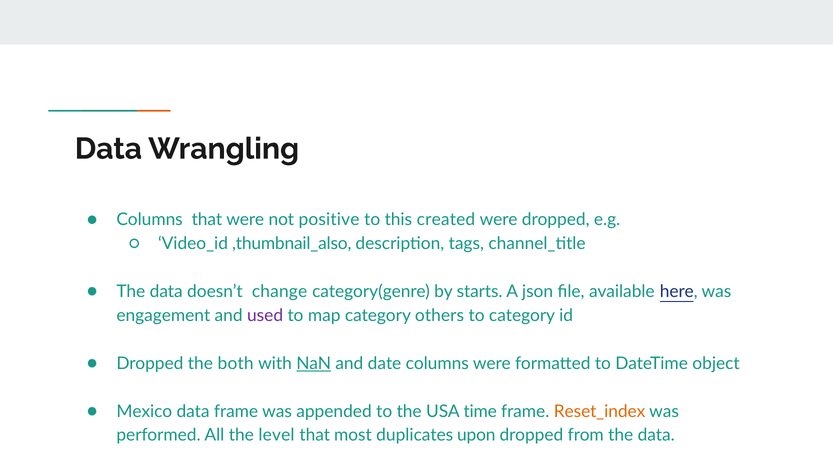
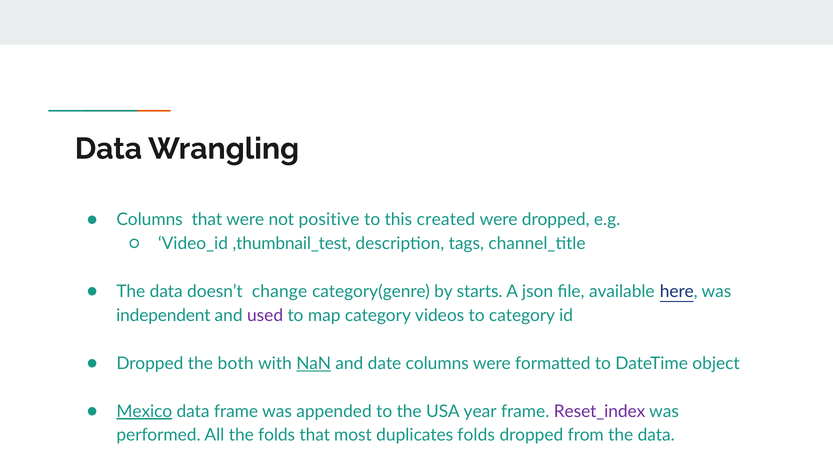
,thumbnail_also: ,thumbnail_also -> ,thumbnail_test
engagement: engagement -> independent
others: others -> videos
Mexico underline: none -> present
time: time -> year
Reset_index colour: orange -> purple
the level: level -> folds
duplicates upon: upon -> folds
